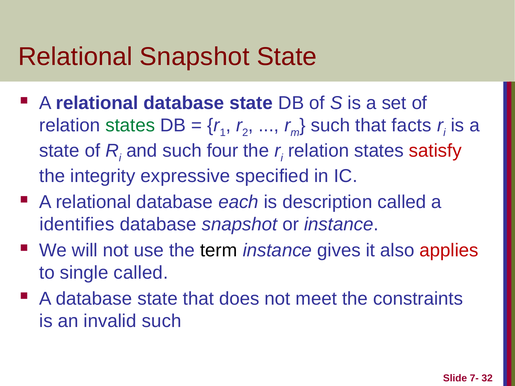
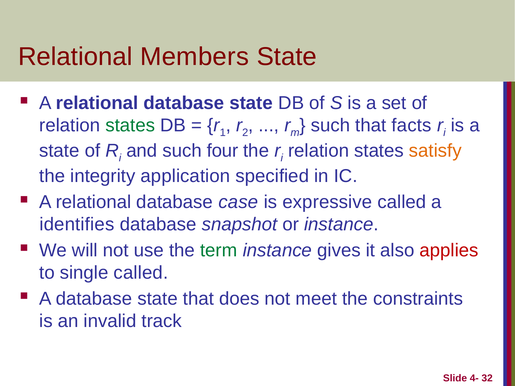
Relational Snapshot: Snapshot -> Members
satisfy colour: red -> orange
expressive: expressive -> application
each: each -> case
description: description -> expressive
term colour: black -> green
invalid such: such -> track
7-: 7- -> 4-
